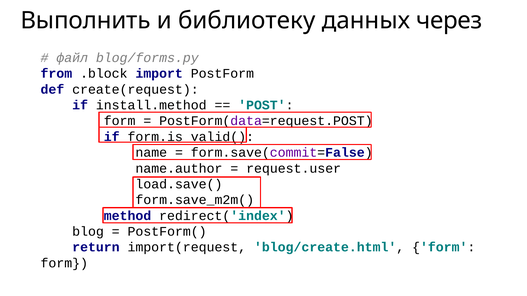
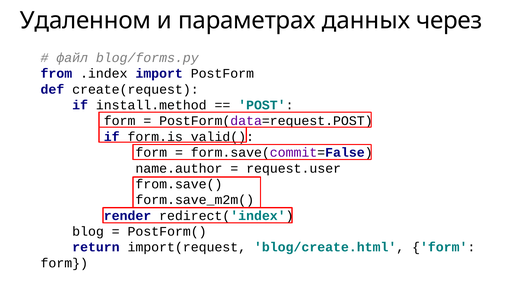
Выполнить: Выполнить -> Удаленном
библиотеку: библиотеку -> параметрах
.block: .block -> .index
name at (151, 153): name -> form
load.save(: load.save( -> from.save(
method: method -> render
